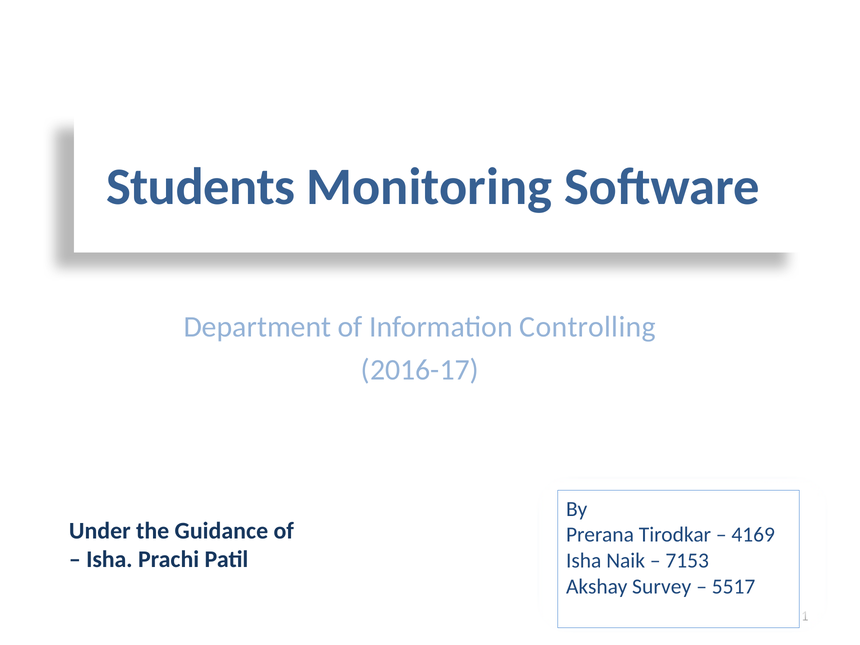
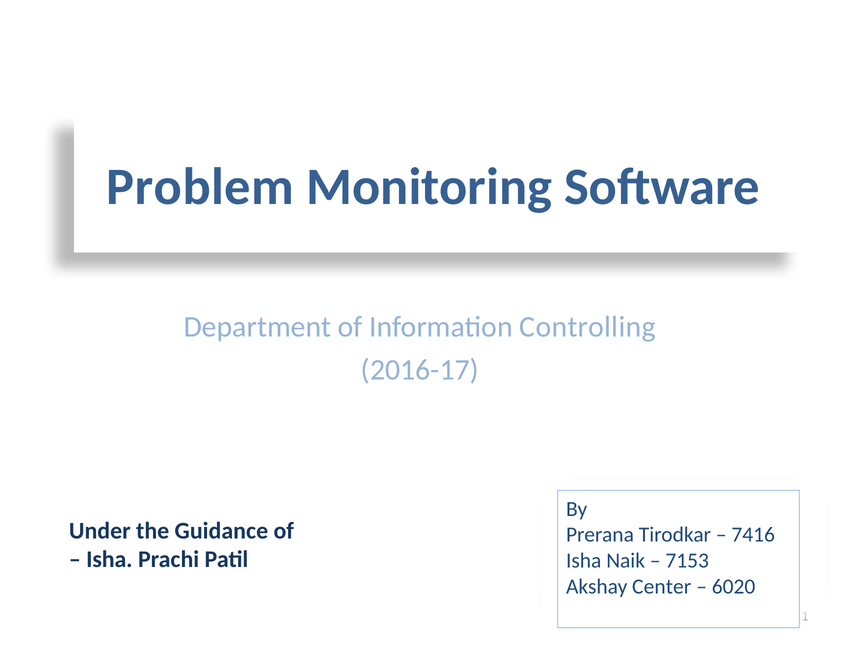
Students: Students -> Problem
4169: 4169 -> 7416
Survey: Survey -> Center
5517: 5517 -> 6020
